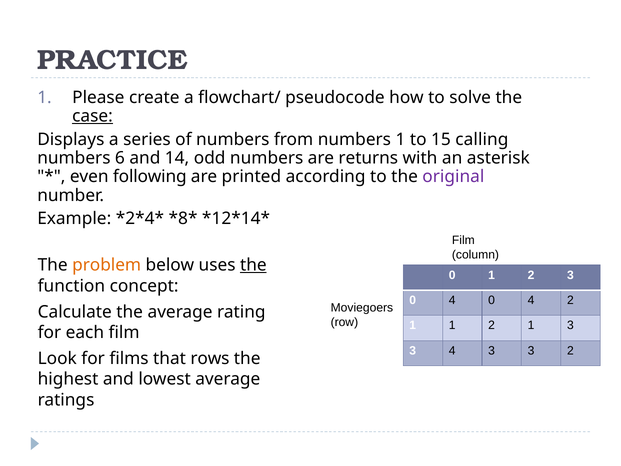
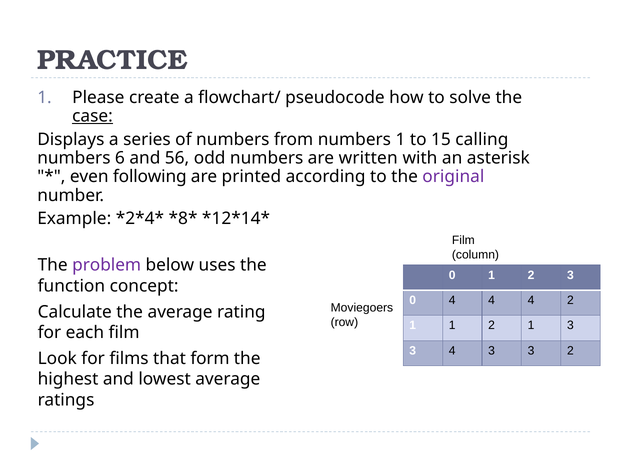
14: 14 -> 56
returns: returns -> written
problem colour: orange -> purple
the at (253, 265) underline: present -> none
0 4 0: 0 -> 4
rows: rows -> form
